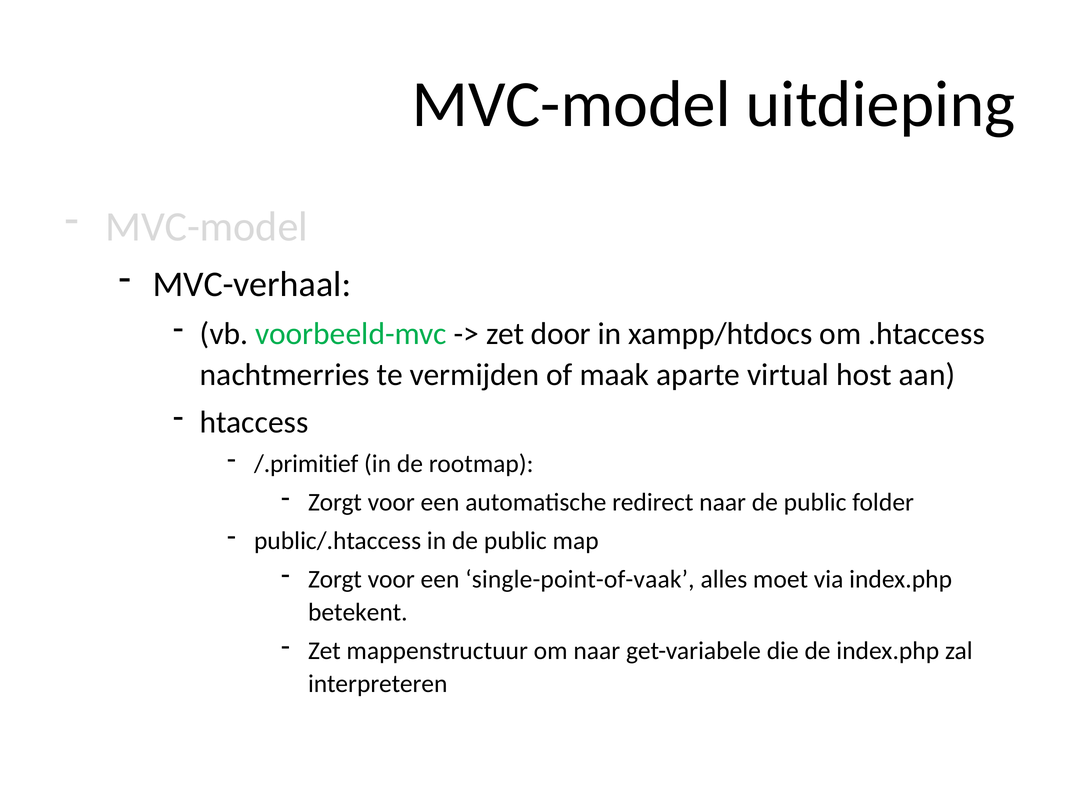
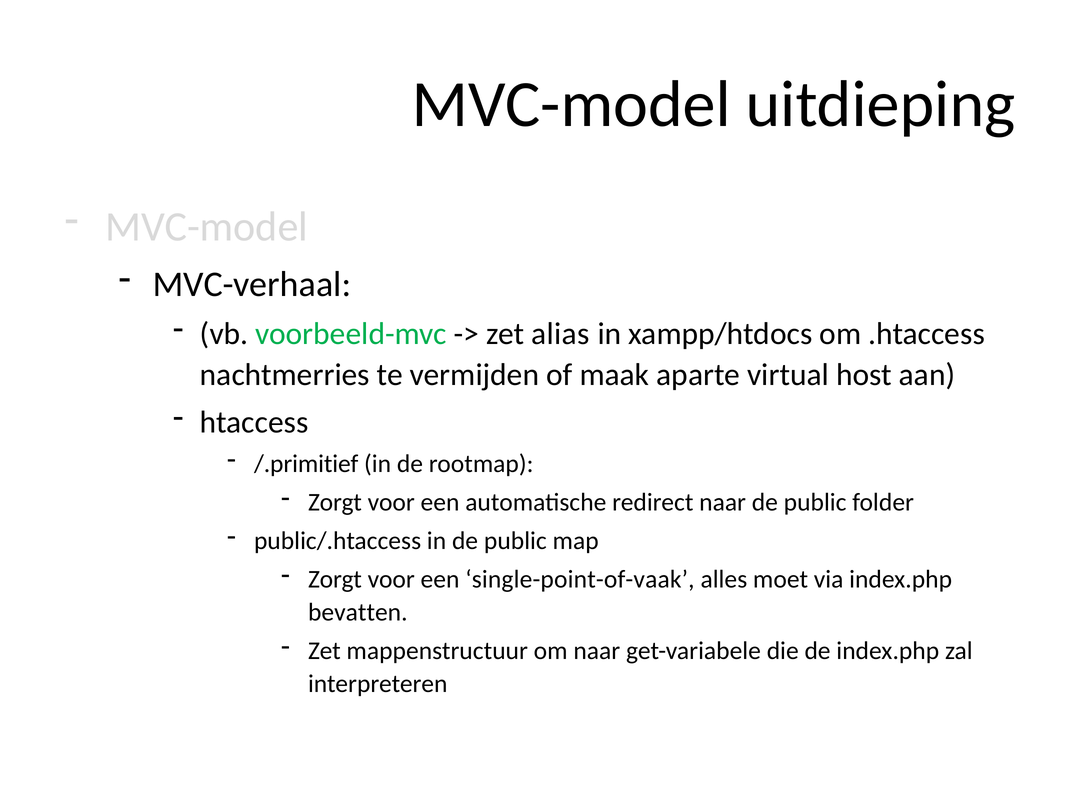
door: door -> alias
betekent: betekent -> bevatten
